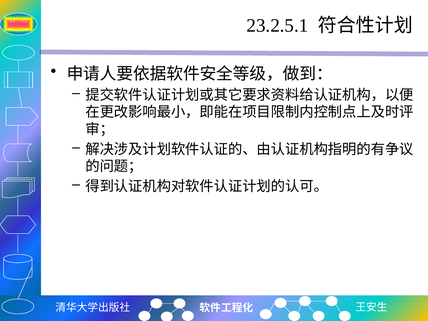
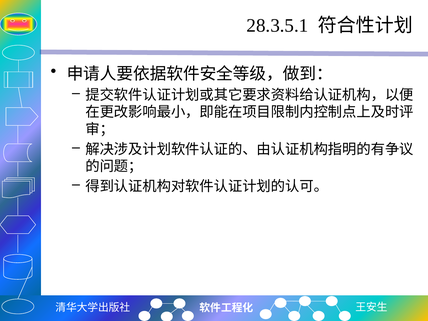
23.2.5.1: 23.2.5.1 -> 28.3.5.1
